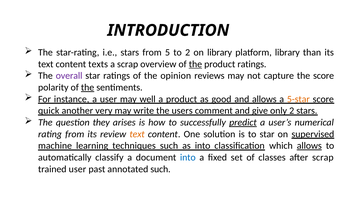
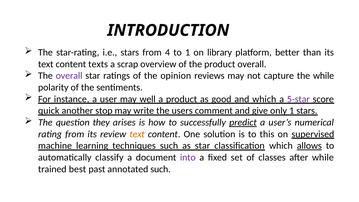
5: 5 -> 4
to 2: 2 -> 1
platform library: library -> better
the at (195, 64) underline: present -> none
product ratings: ratings -> overall
the score: score -> while
the at (88, 87) underline: present -> none
and allows: allows -> which
5-star colour: orange -> purple
very: very -> stop
only 2: 2 -> 1
to star: star -> this
as into: into -> star
into at (188, 157) colour: blue -> purple
after scrap: scrap -> while
trained user: user -> best
